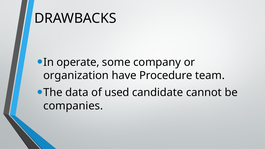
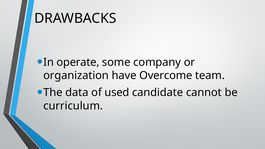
Procedure: Procedure -> Overcome
companies: companies -> curriculum
